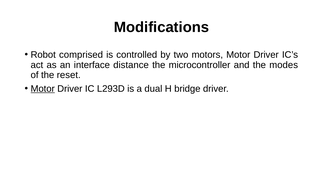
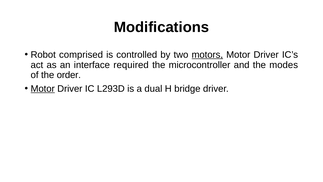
motors underline: none -> present
distance: distance -> required
reset: reset -> order
